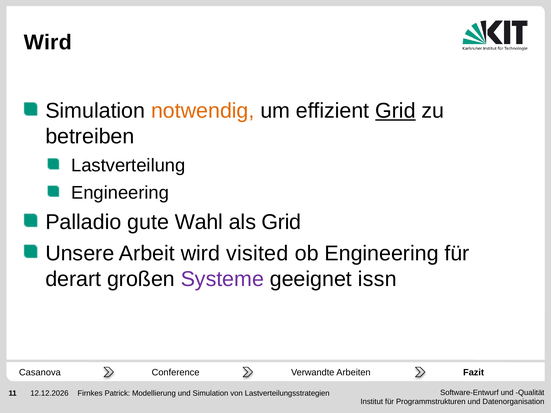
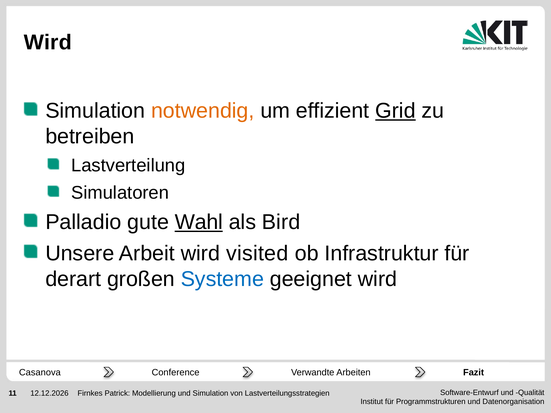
Engineering at (120, 193): Engineering -> Simulatoren
Wahl underline: none -> present
als Grid: Grid -> Bird
ob Engineering: Engineering -> Infrastruktur
Systeme colour: purple -> blue
geeignet issn: issn -> wird
